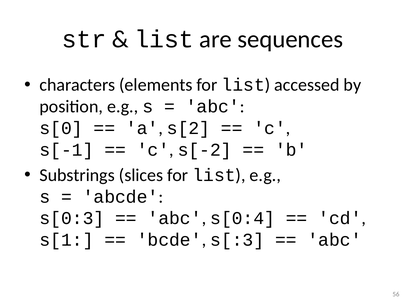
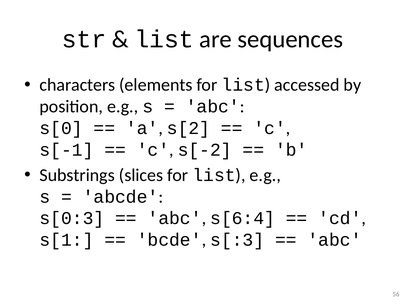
s[0:4: s[0:4 -> s[6:4
